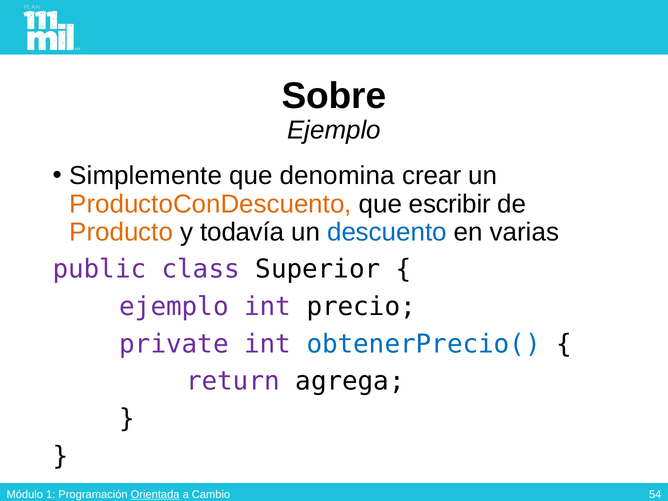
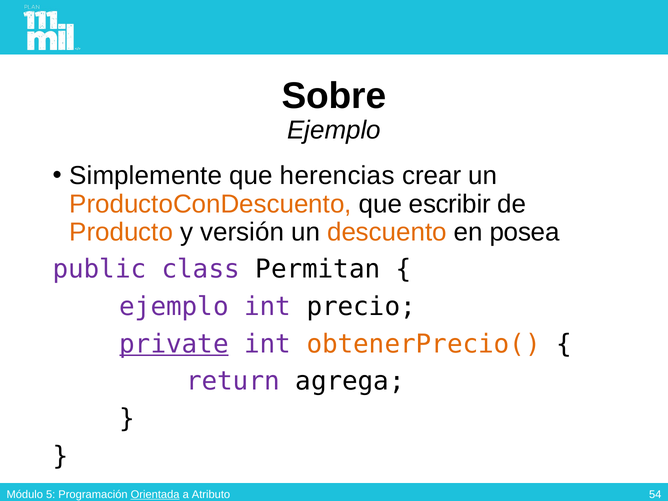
denomina: denomina -> herencias
todavía: todavía -> versión
descuento colour: blue -> orange
varias: varias -> posea
Superior: Superior -> Permitan
private underline: none -> present
obtenerPrecio( colour: blue -> orange
1: 1 -> 5
Cambio: Cambio -> Atributo
